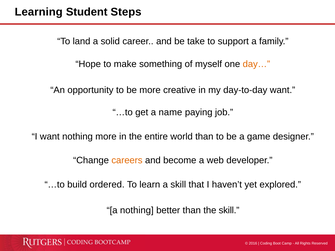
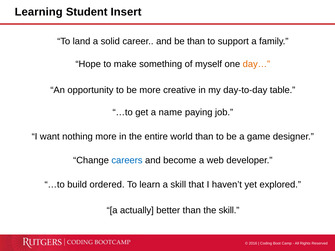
Steps: Steps -> Insert
be take: take -> than
day-to-day want: want -> table
careers colour: orange -> blue
a nothing: nothing -> actually
